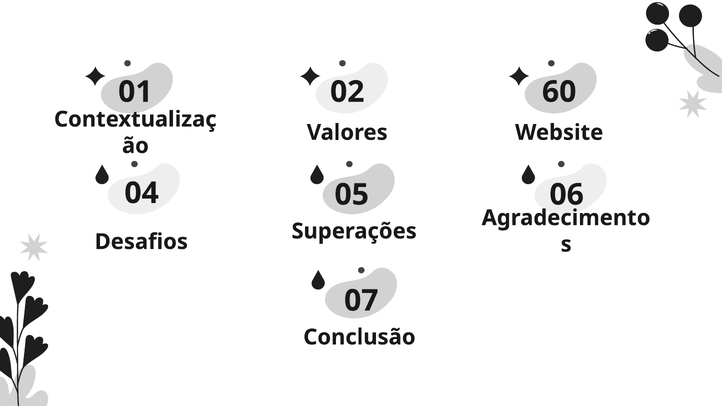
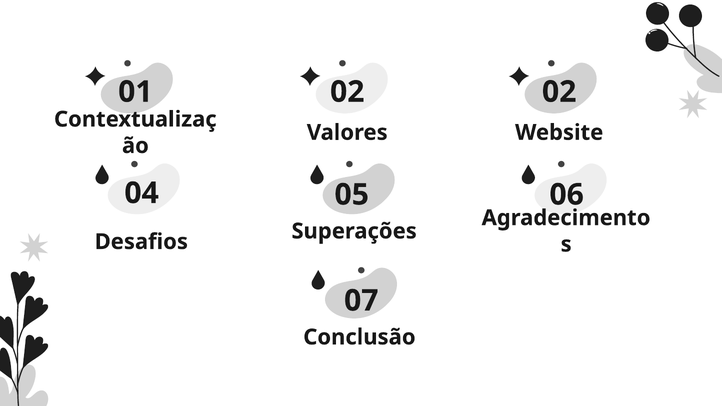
02 60: 60 -> 02
